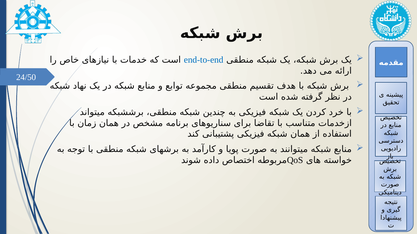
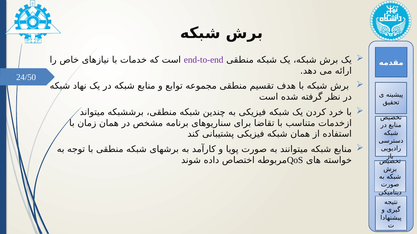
end-to-end colour: blue -> purple
